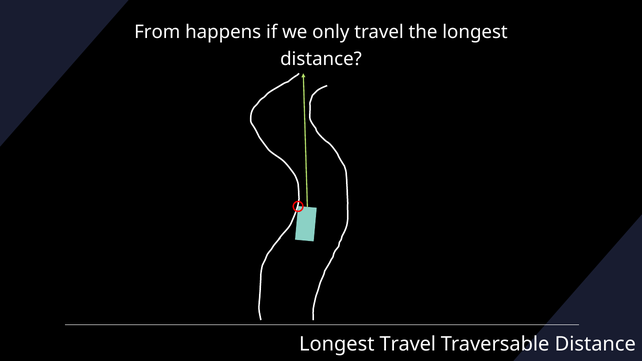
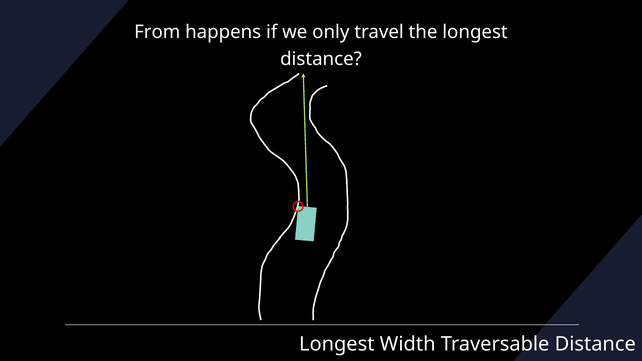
Longest Travel: Travel -> Width
